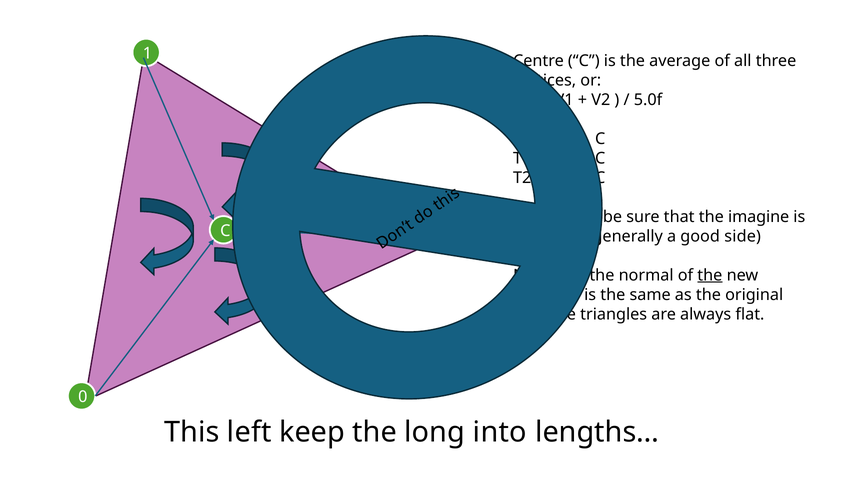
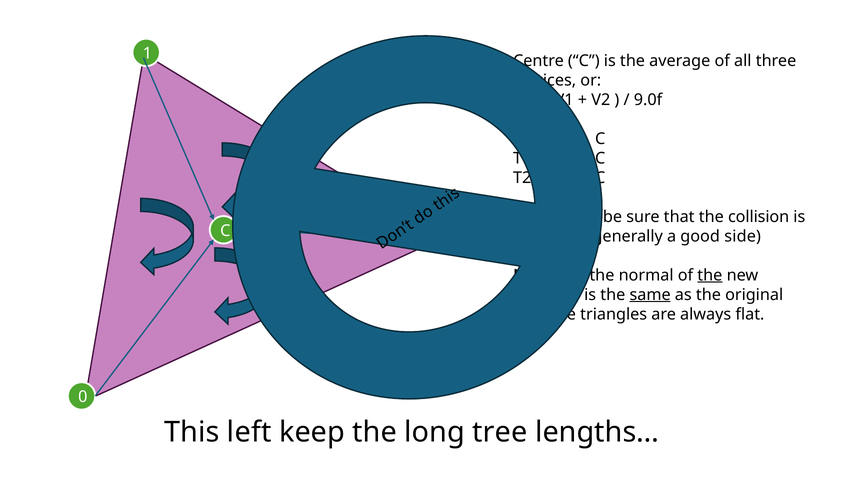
5.0f: 5.0f -> 9.0f
imagine: imagine -> collision
same at (650, 294) underline: none -> present
into: into -> tree
